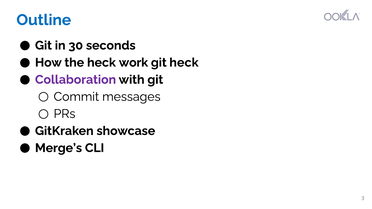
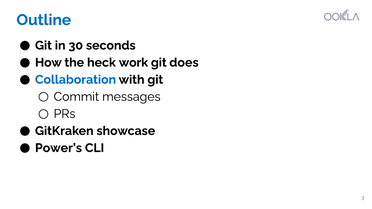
git heck: heck -> does
Collaboration colour: purple -> blue
Merge’s: Merge’s -> Power’s
